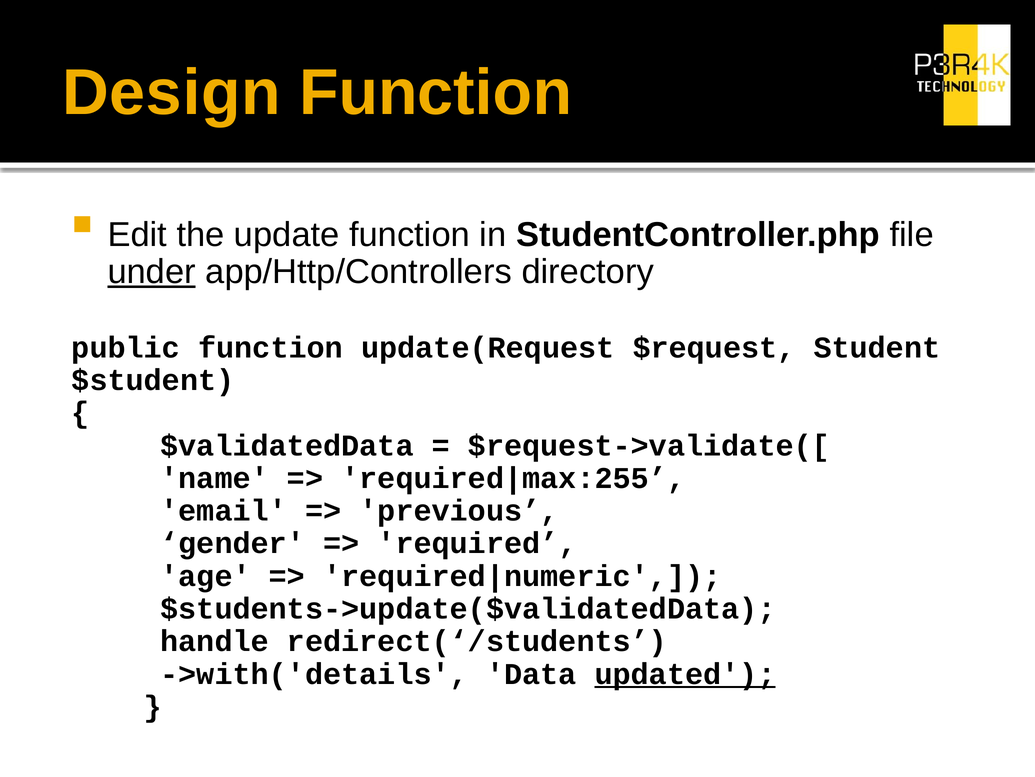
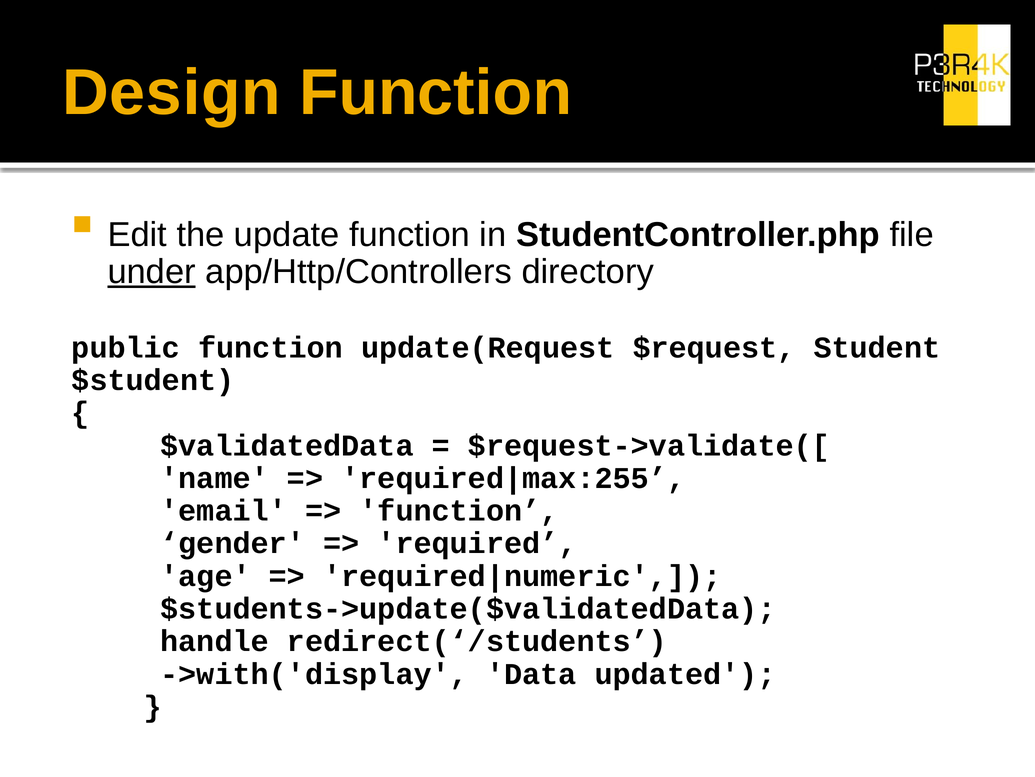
previous at (459, 510): previous -> function
->with('details: ->with('details -> ->with('display
updated underline: present -> none
